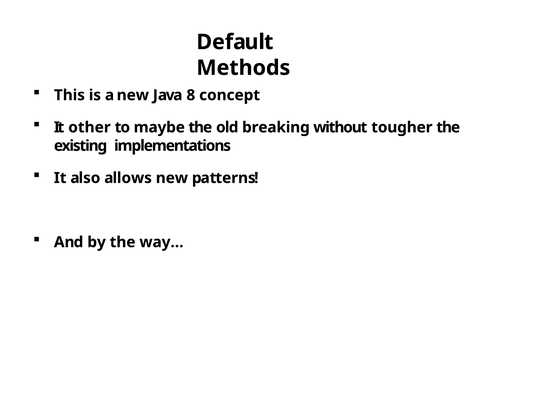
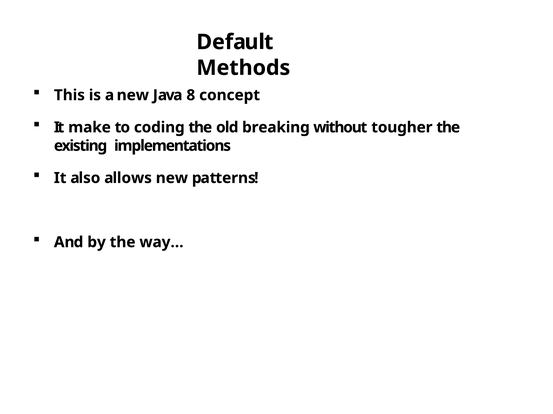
other: other -> make
maybe: maybe -> coding
